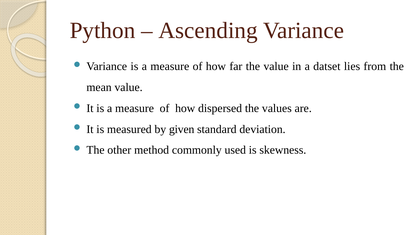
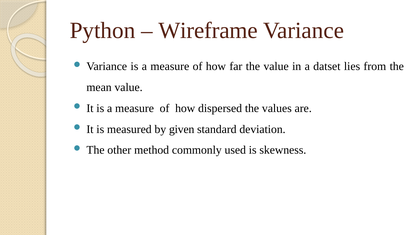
Ascending: Ascending -> Wireframe
